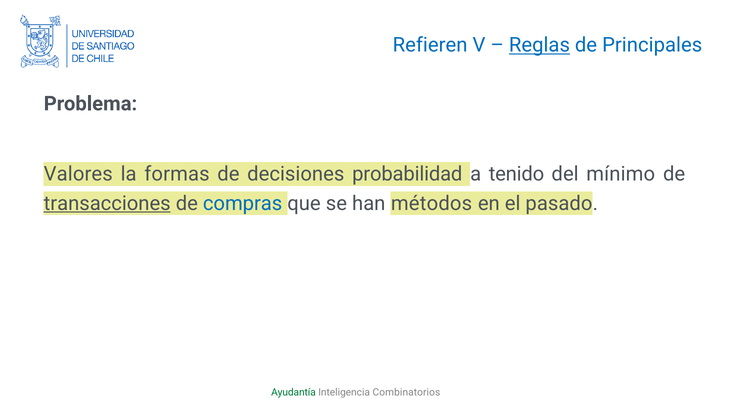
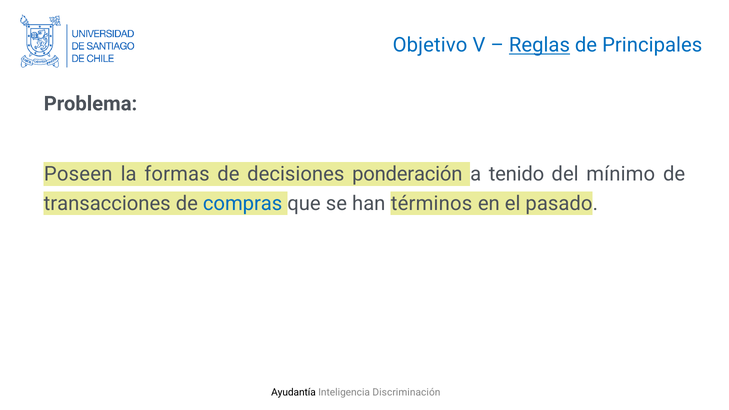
Refieren: Refieren -> Objetivo
Valores: Valores -> Poseen
probabilidad: probabilidad -> ponderación
transacciones underline: present -> none
métodos: métodos -> términos
Ayudantía colour: green -> black
Combinatorios: Combinatorios -> Discriminación
